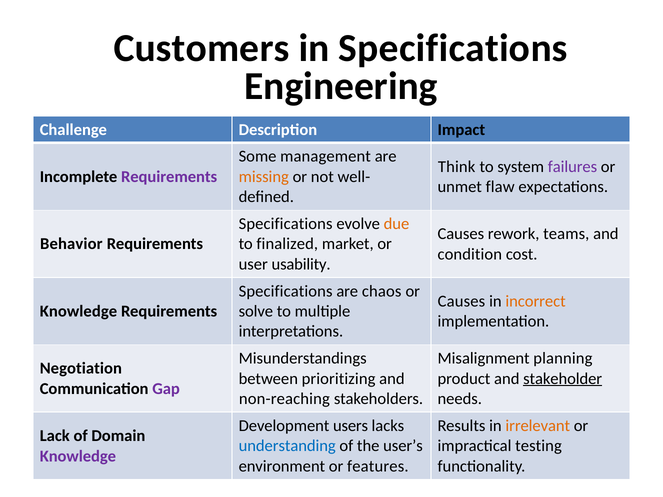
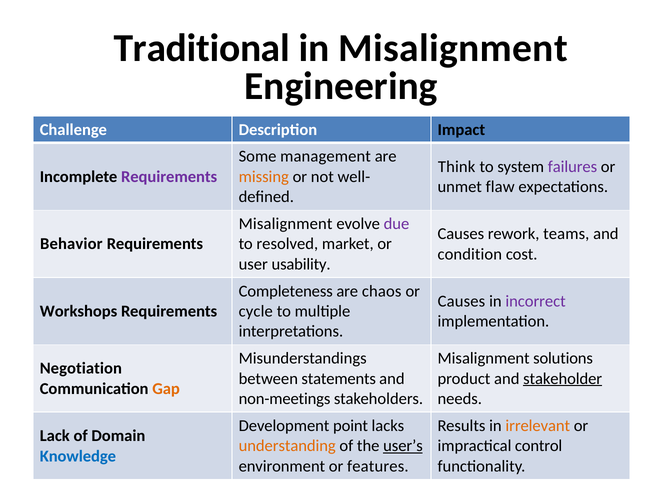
Customers: Customers -> Traditional
in Specifications: Specifications -> Misalignment
Specifications at (286, 224): Specifications -> Misalignment
due colour: orange -> purple
finalized: finalized -> resolved
Specifications at (286, 291): Specifications -> Completeness
incorrect colour: orange -> purple
Knowledge at (78, 311): Knowledge -> Workshops
solve: solve -> cycle
planning: planning -> solutions
prioritizing: prioritizing -> statements
Gap colour: purple -> orange
non-reaching: non-reaching -> non-meetings
users: users -> point
understanding colour: blue -> orange
user’s underline: none -> present
testing: testing -> control
Knowledge at (78, 456) colour: purple -> blue
